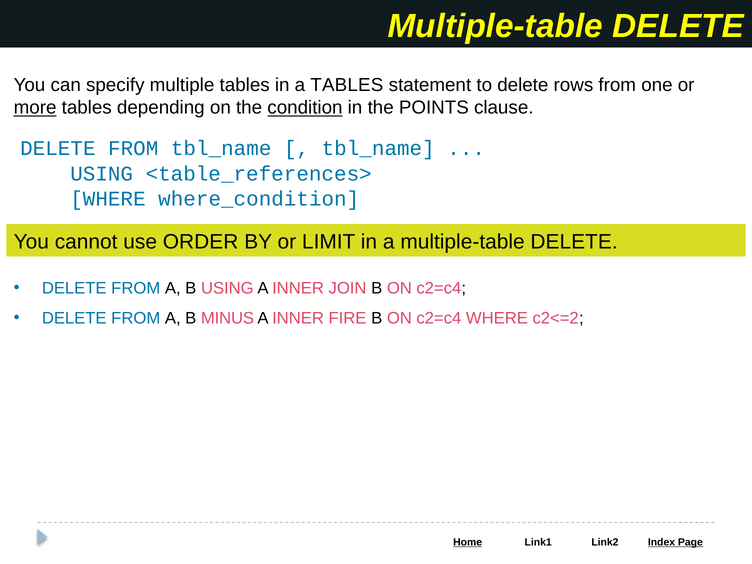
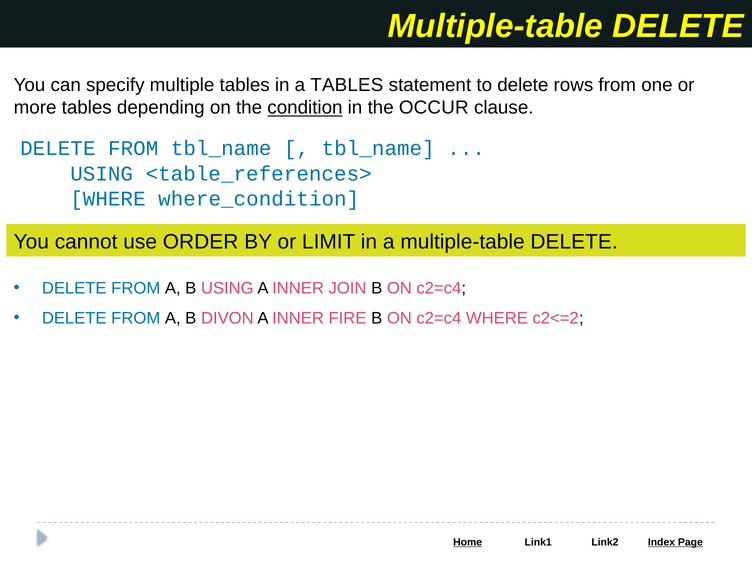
more underline: present -> none
POINTS: POINTS -> OCCUR
MINUS: MINUS -> DIVON
